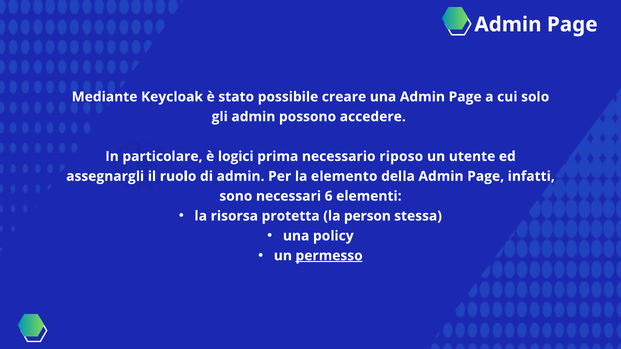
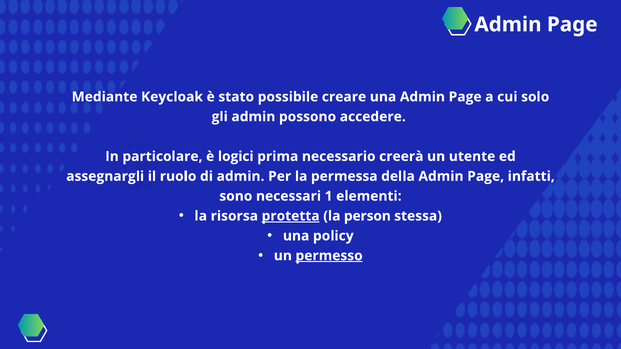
riposo: riposo -> creerà
elemento: elemento -> permessa
6: 6 -> 1
protetta underline: none -> present
